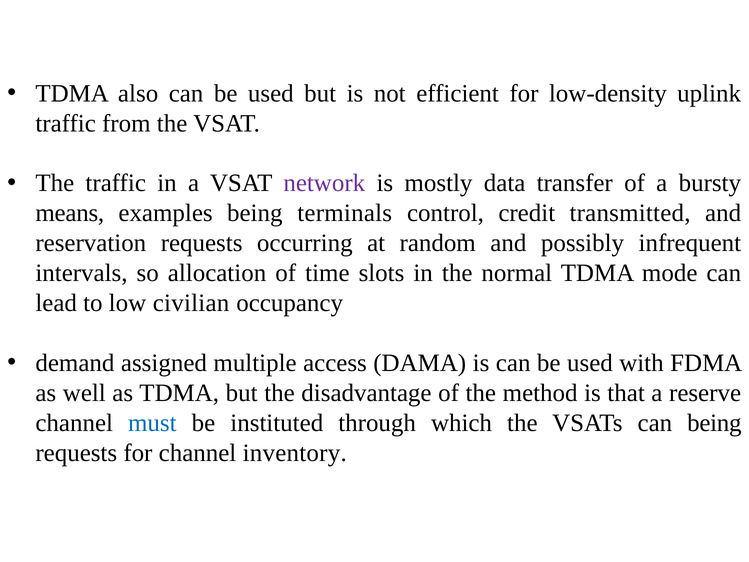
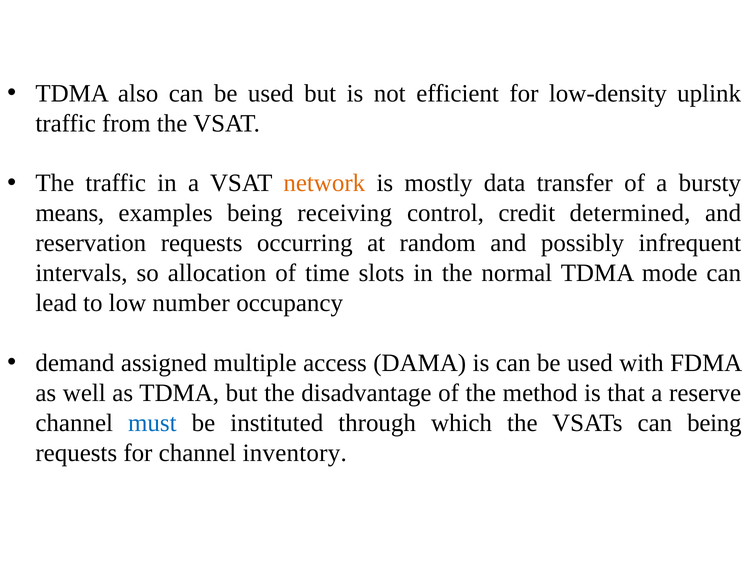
network colour: purple -> orange
terminals: terminals -> receiving
transmitted: transmitted -> determined
civilian: civilian -> number
